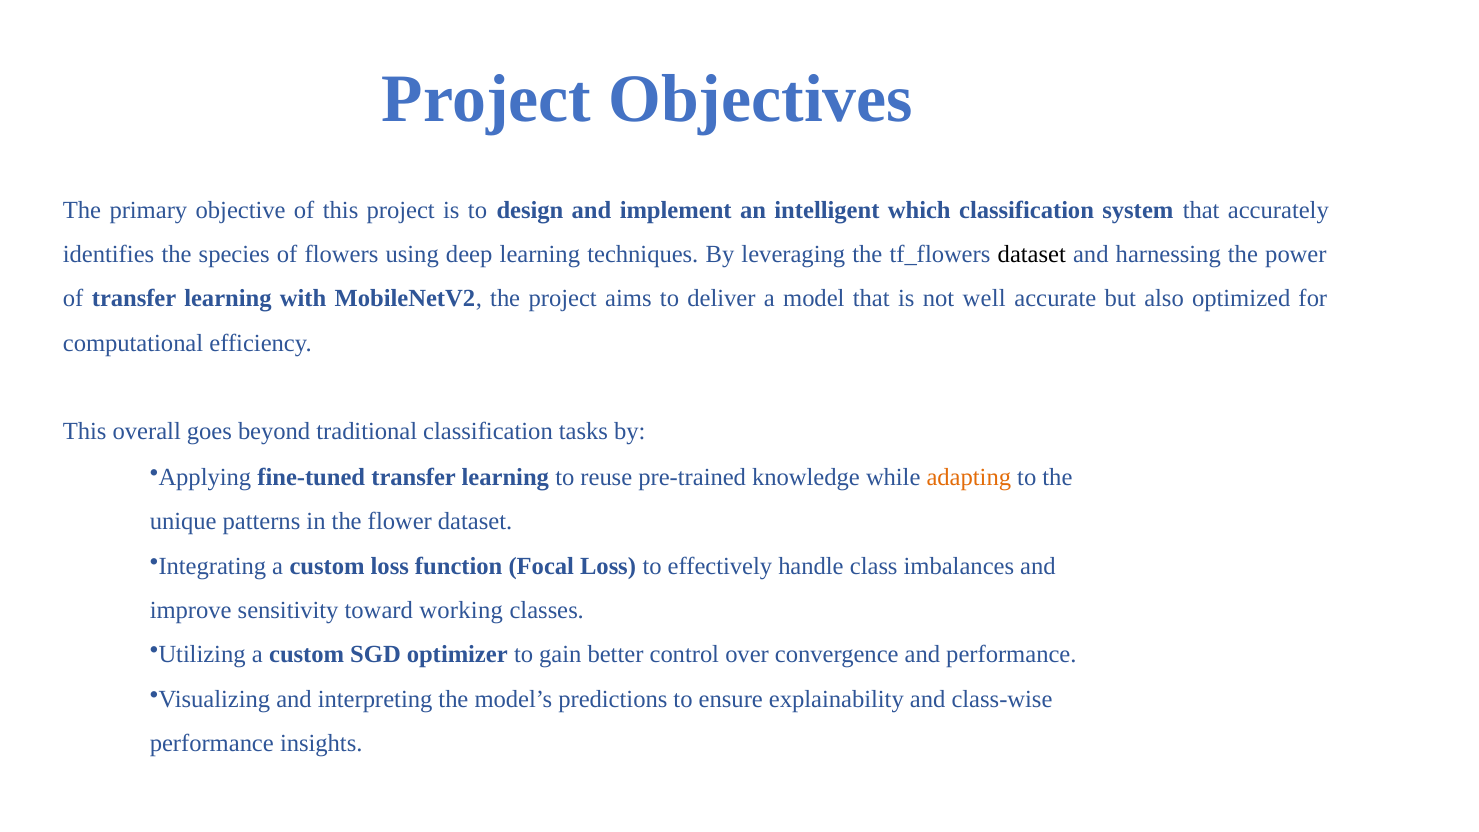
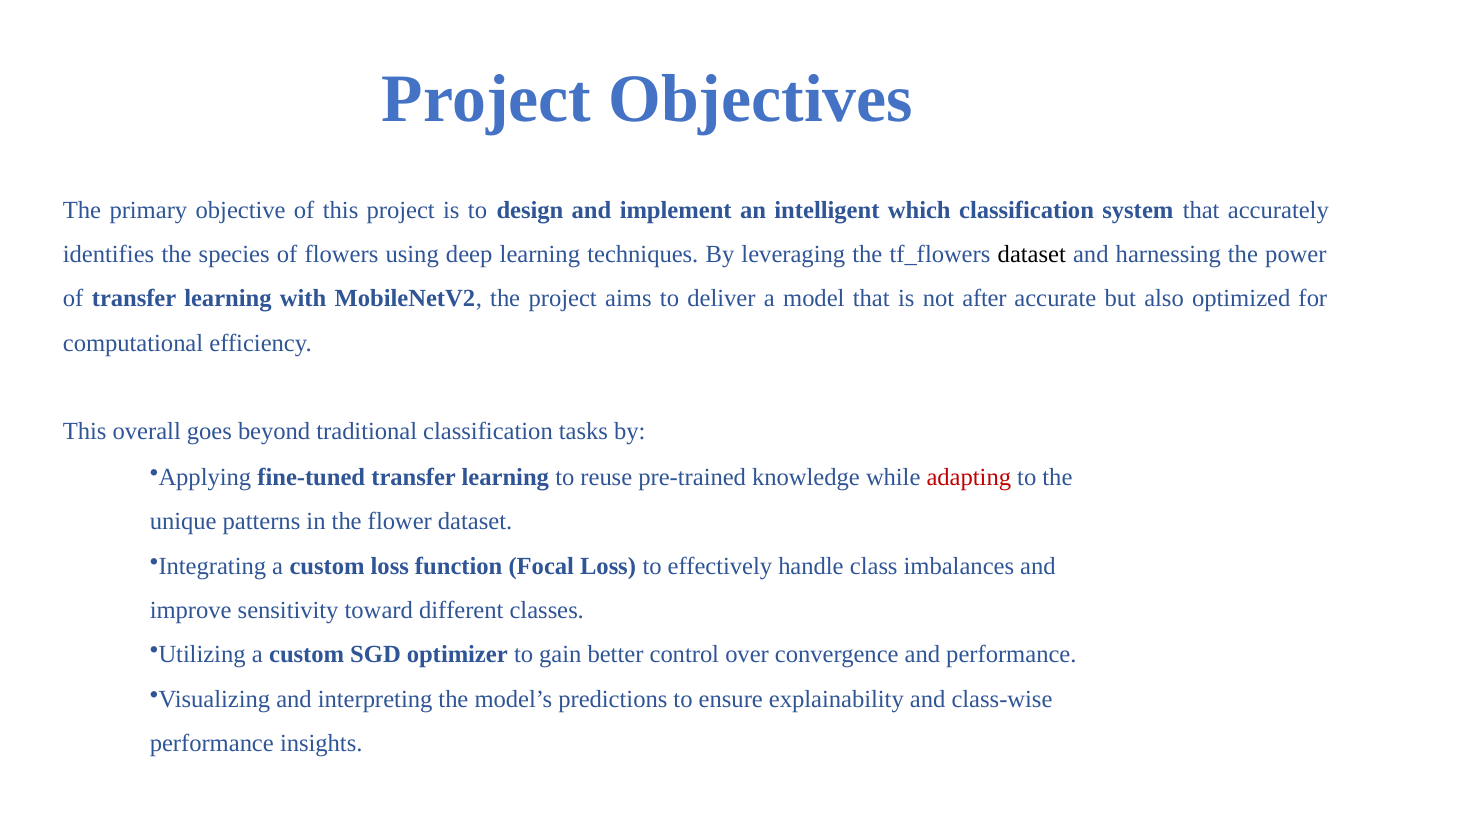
well: well -> after
adapting colour: orange -> red
working: working -> different
